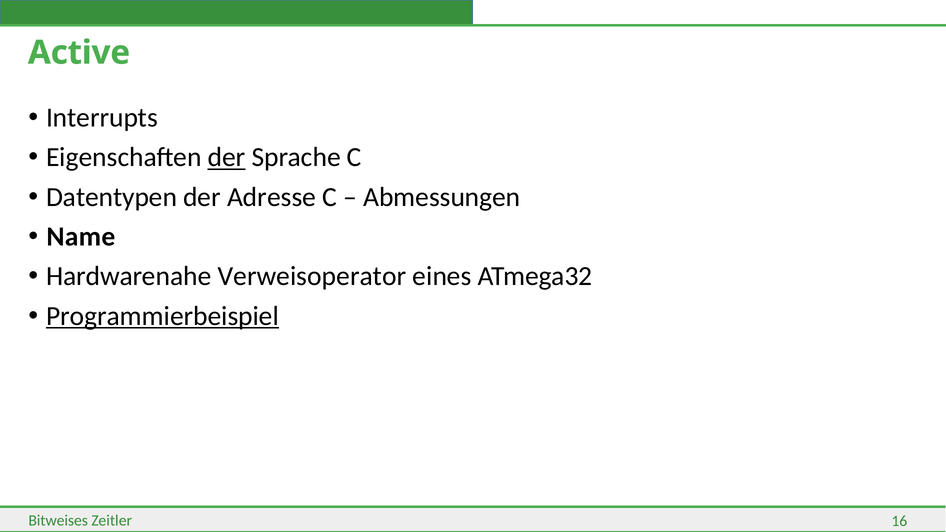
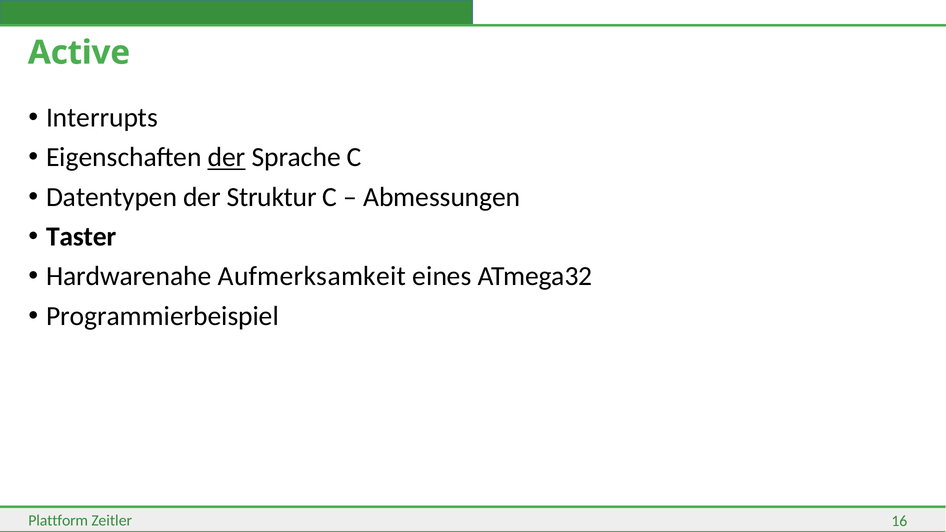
Adresse: Adresse -> Struktur
Name: Name -> Taster
Verweisoperator: Verweisoperator -> Aufmerksamkeit
Programmierbeispiel underline: present -> none
Bitweises: Bitweises -> Plattform
